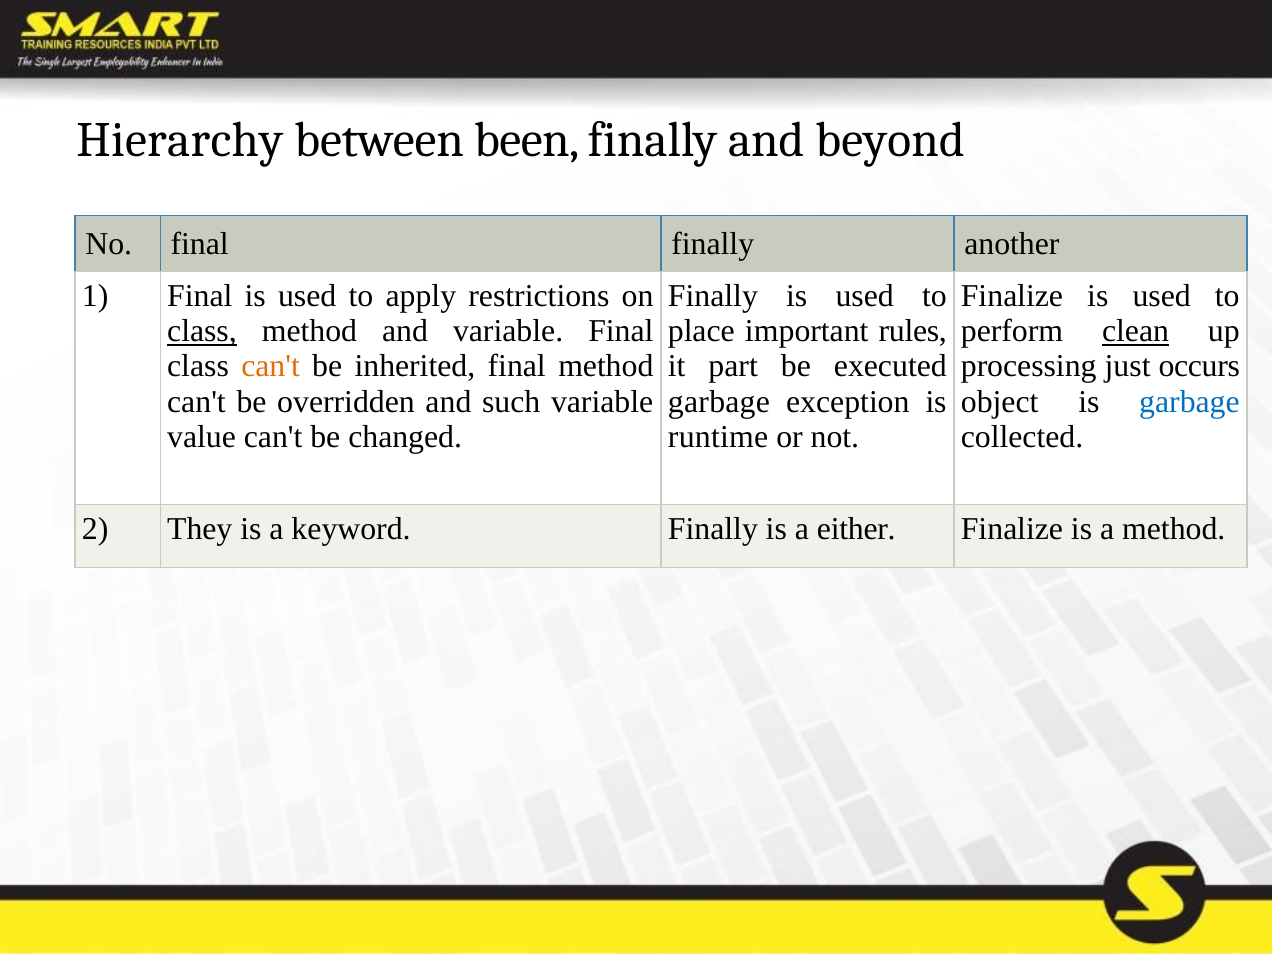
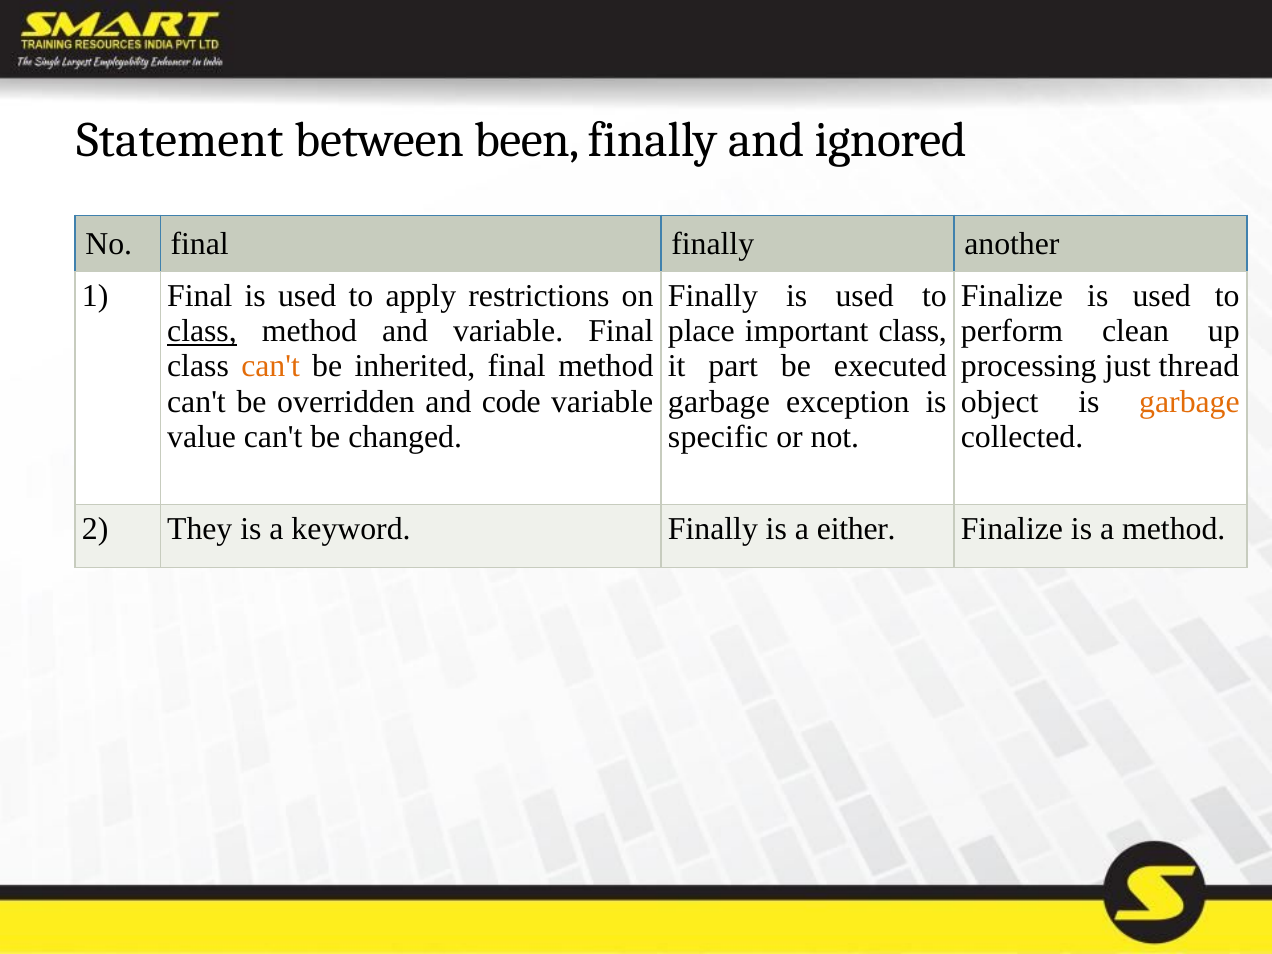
Hierarchy: Hierarchy -> Statement
beyond: beyond -> ignored
important rules: rules -> class
clean underline: present -> none
occurs: occurs -> thread
such: such -> code
garbage at (1189, 402) colour: blue -> orange
runtime: runtime -> specific
